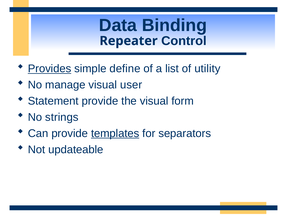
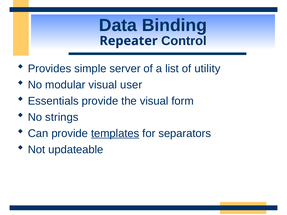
Provides underline: present -> none
define: define -> server
manage: manage -> modular
Statement: Statement -> Essentials
